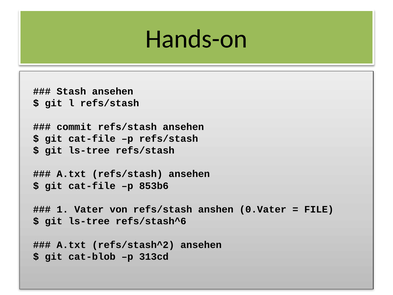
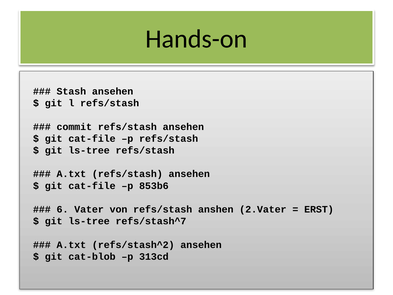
1: 1 -> 6
0.Vater: 0.Vater -> 2.Vater
FILE: FILE -> ERST
refs/stash^6: refs/stash^6 -> refs/stash^7
